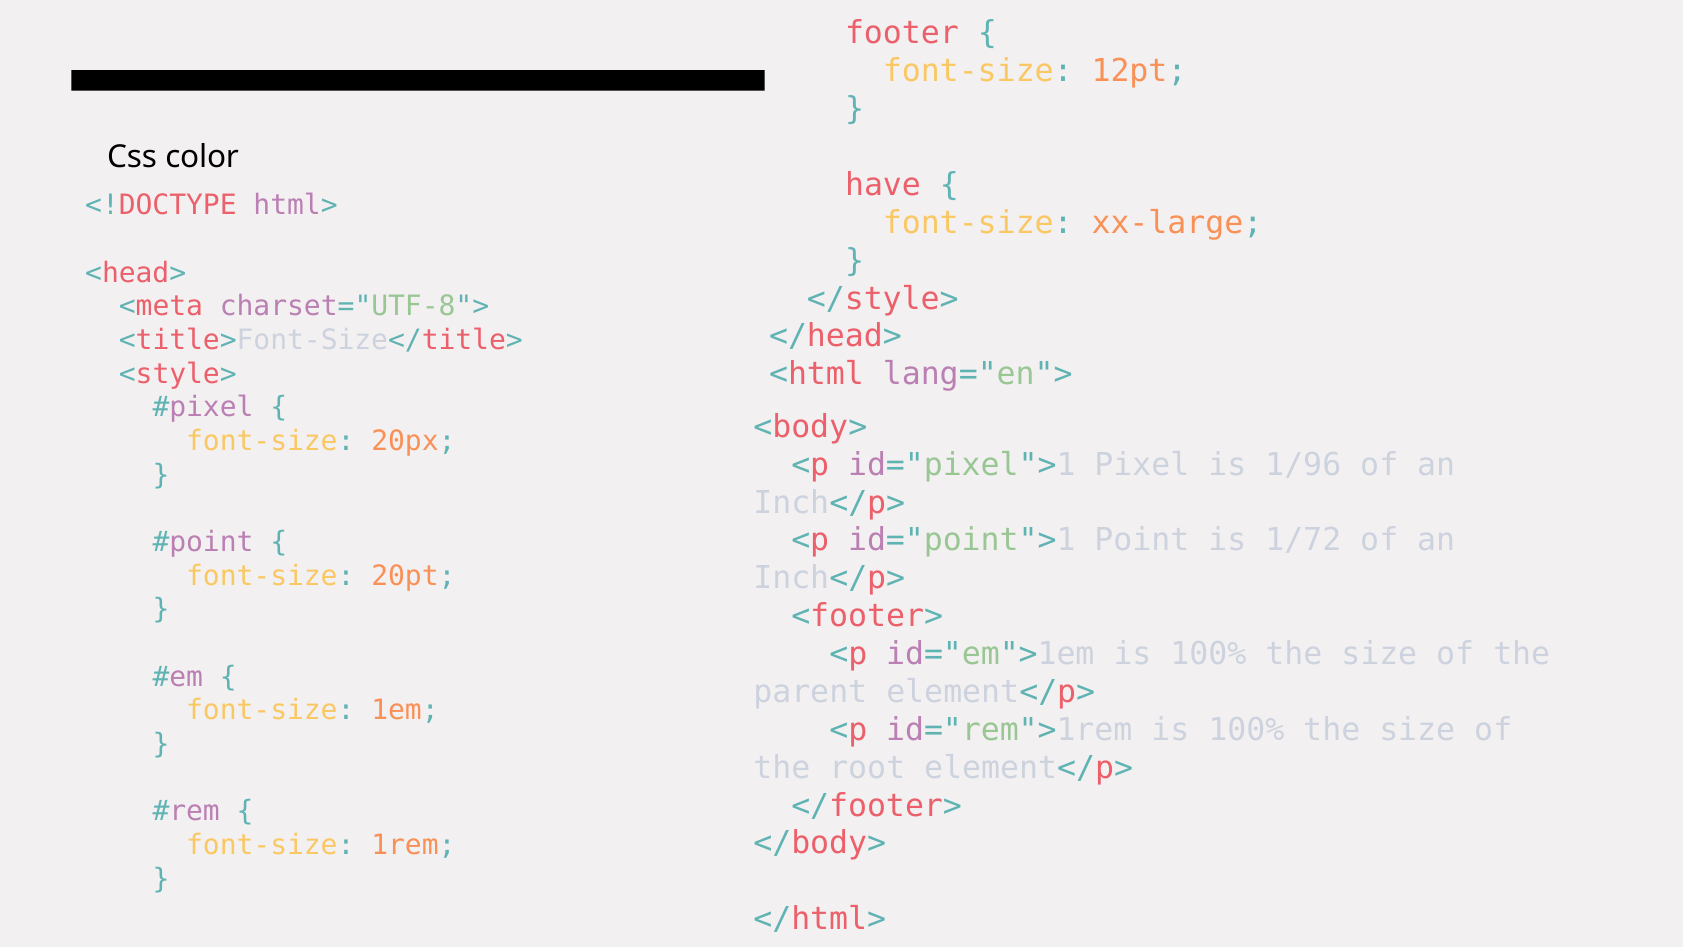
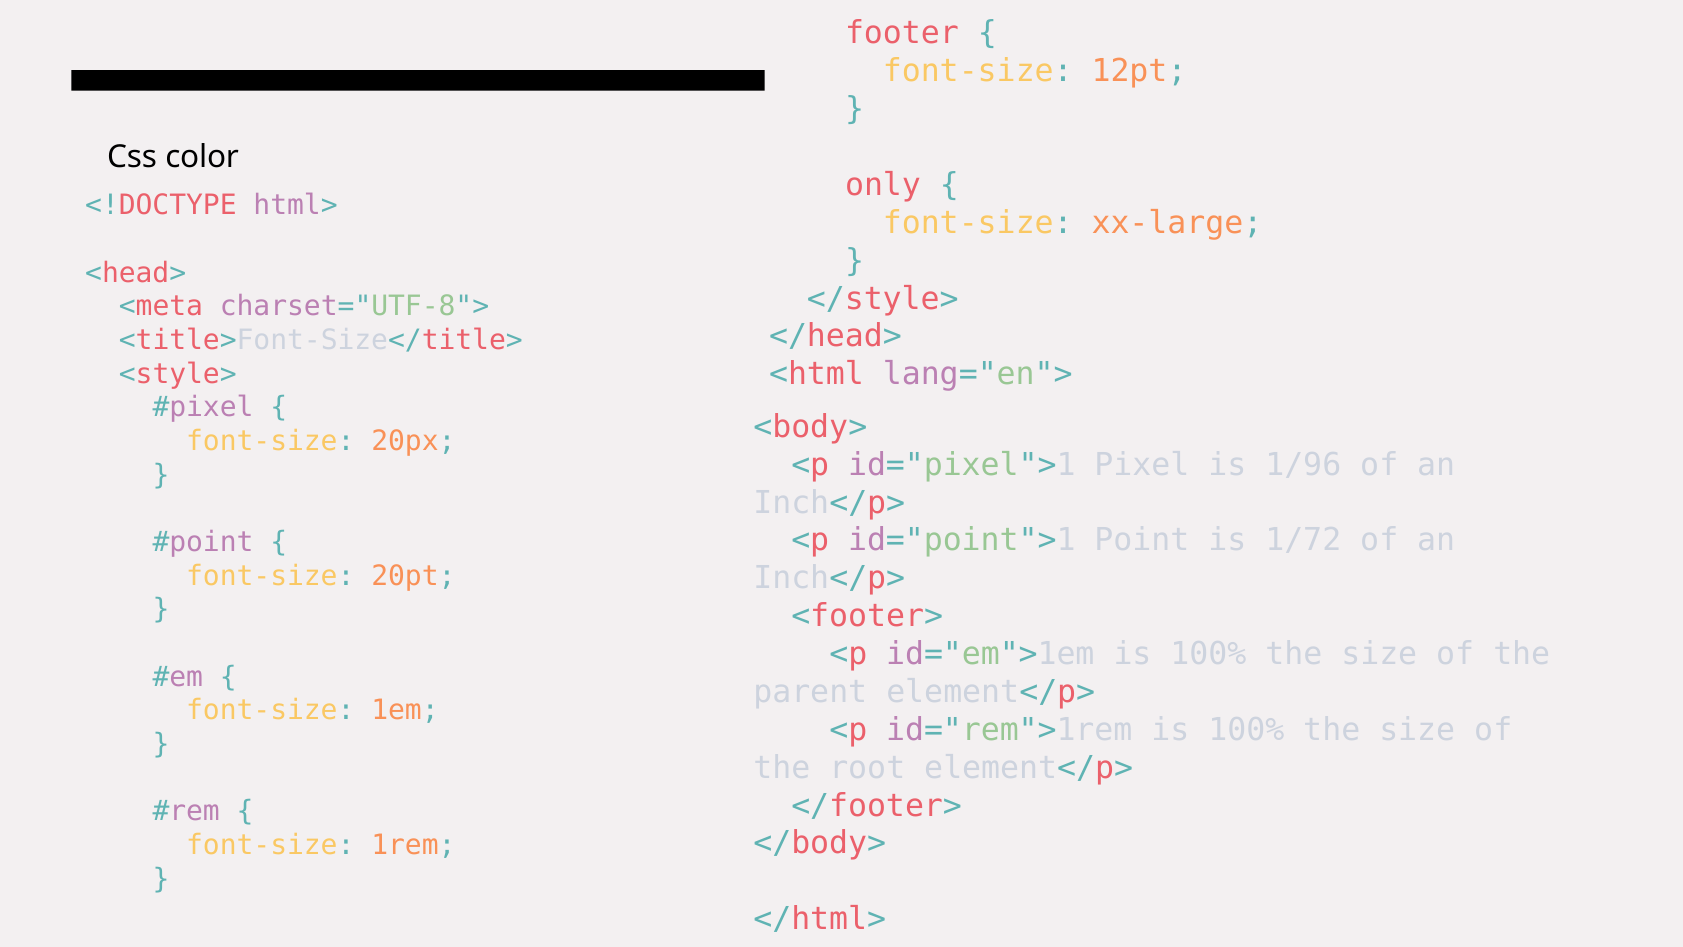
have: have -> only
